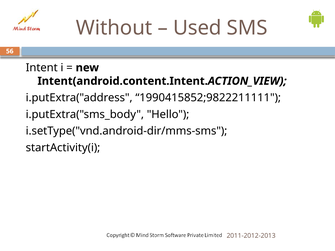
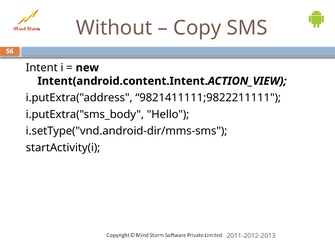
Used: Used -> Copy
1990415852;9822211111: 1990415852;9822211111 -> 9821411111;9822211111
